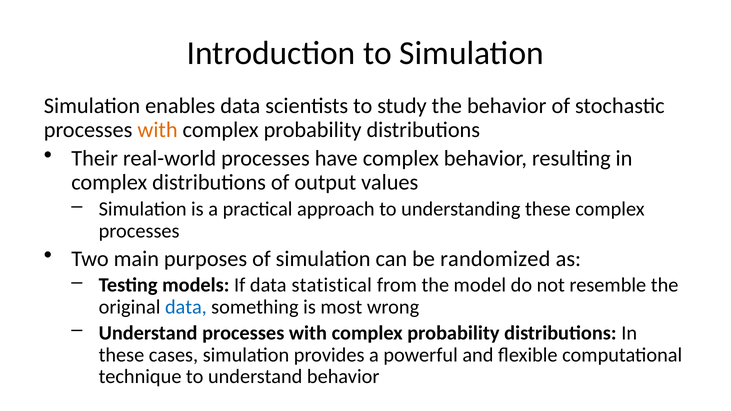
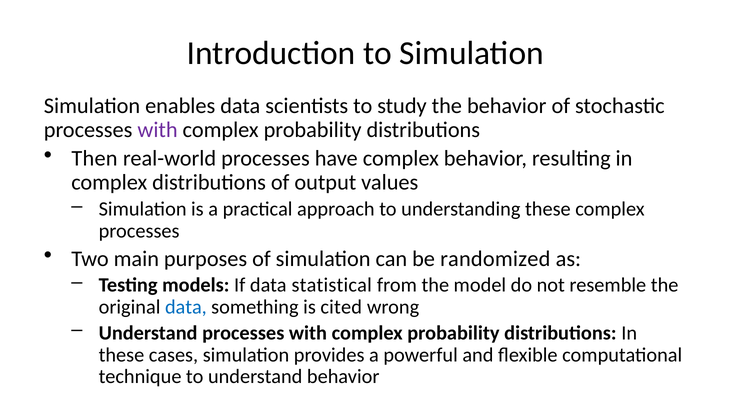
with at (158, 130) colour: orange -> purple
Their: Their -> Then
most: most -> cited
